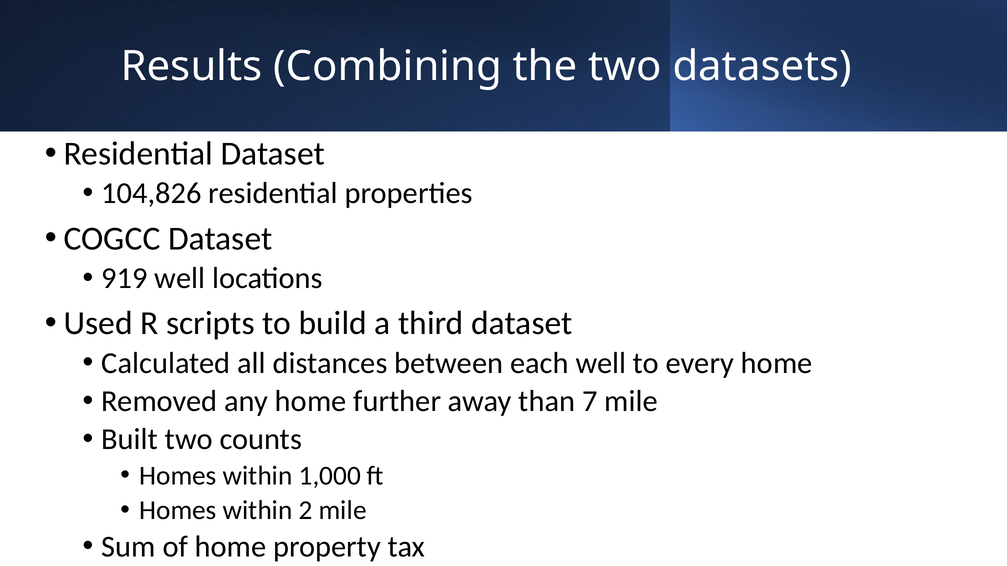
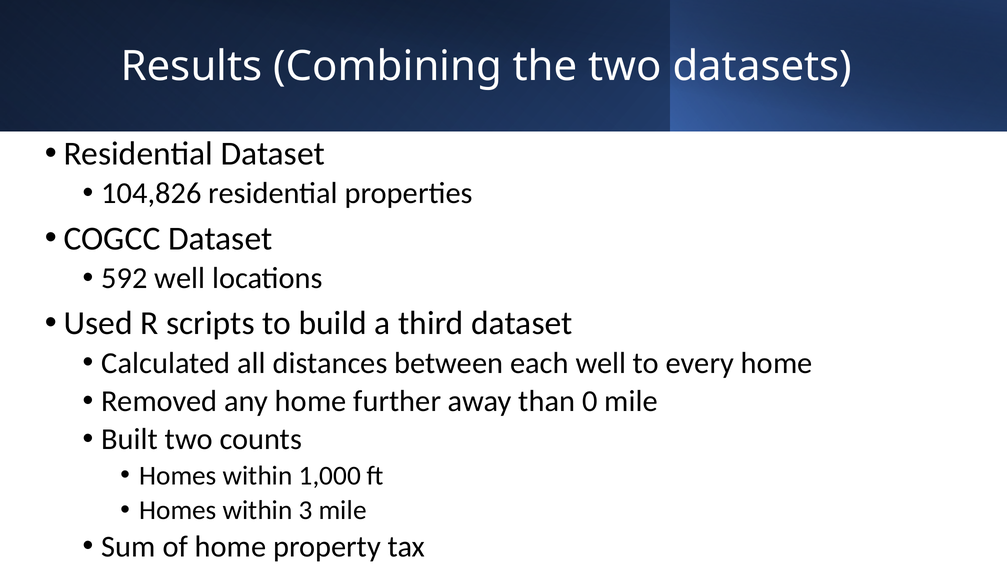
919: 919 -> 592
7: 7 -> 0
2: 2 -> 3
